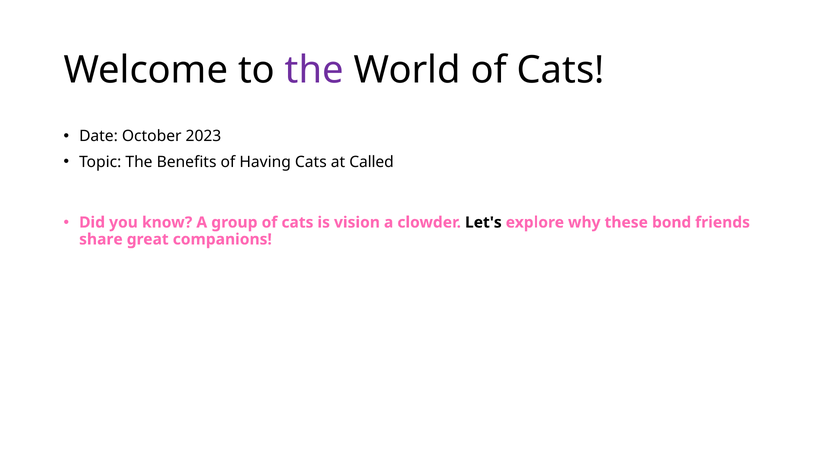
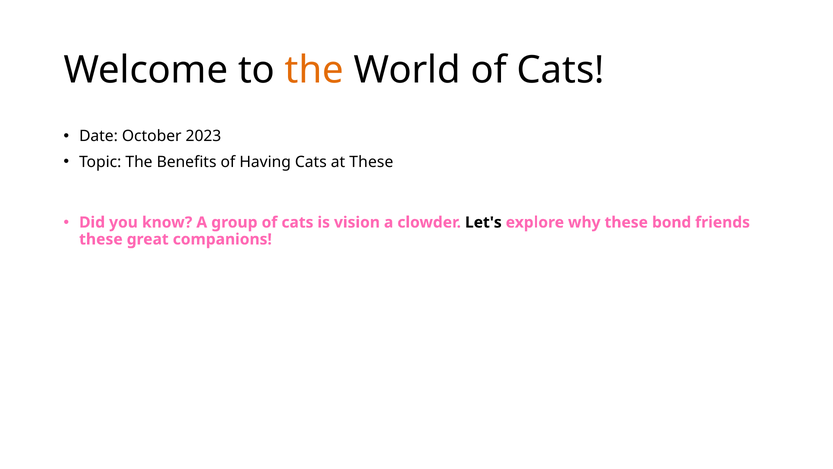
the at (314, 70) colour: purple -> orange
at Called: Called -> These
share at (101, 239): share -> these
